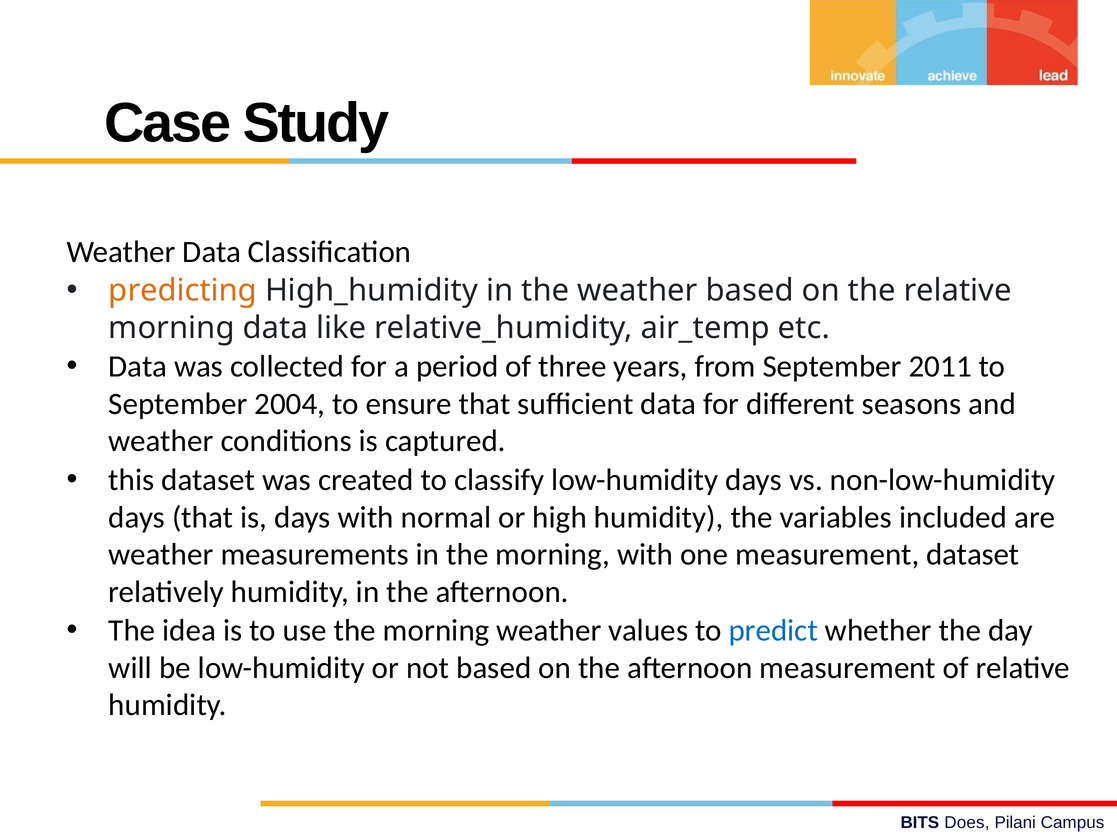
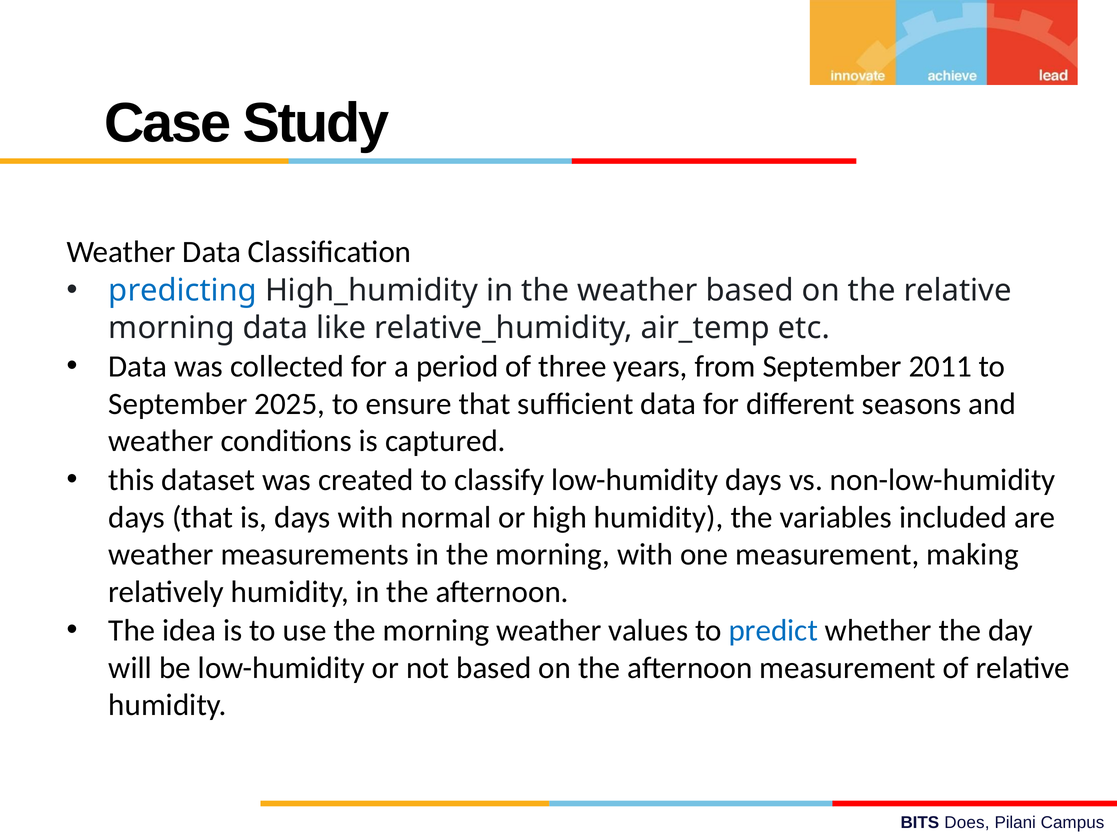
predicting colour: orange -> blue
2004: 2004 -> 2025
measurement dataset: dataset -> making
